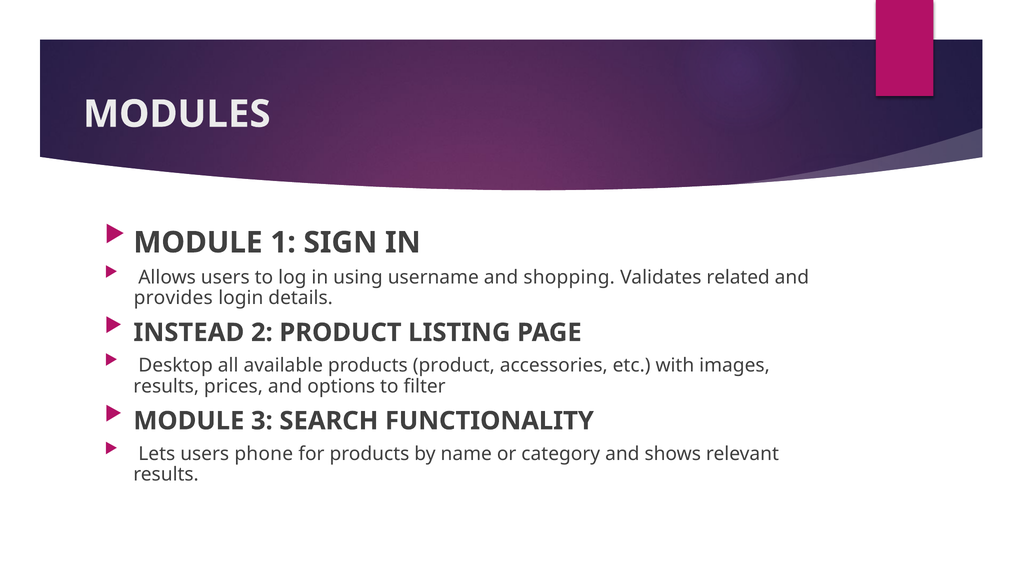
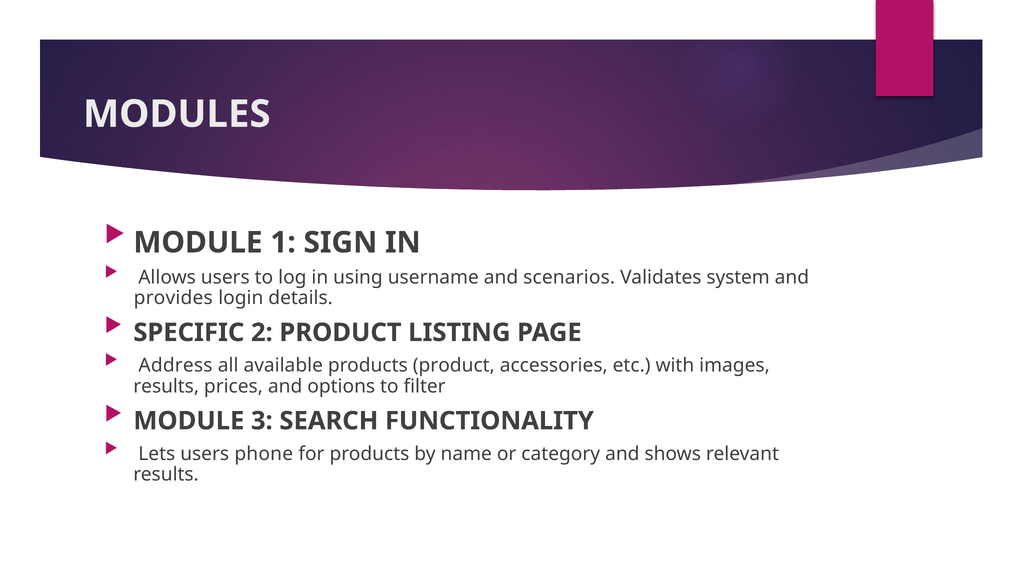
shopping: shopping -> scenarios
related: related -> system
INSTEAD: INSTEAD -> SPECIFIC
Desktop: Desktop -> Address
